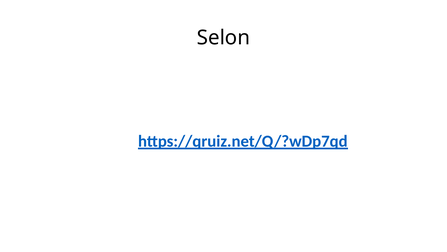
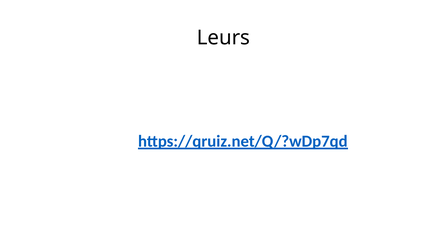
Selon: Selon -> Leurs
